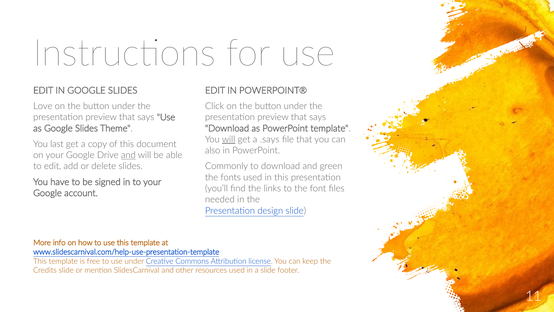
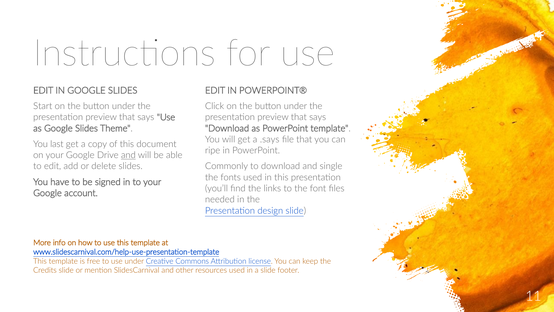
Love: Love -> Start
will at (229, 139) underline: present -> none
also: also -> ripe
green: green -> single
